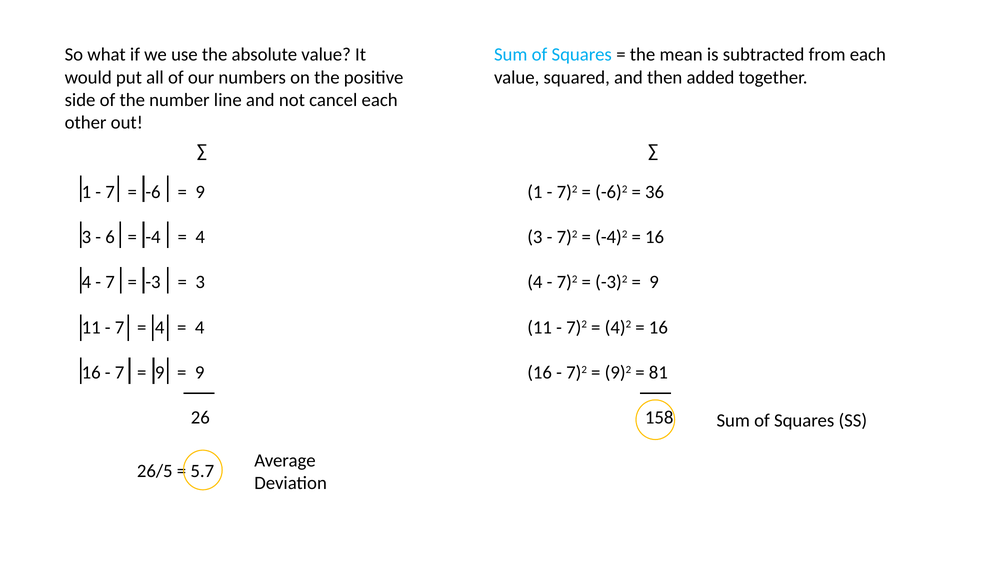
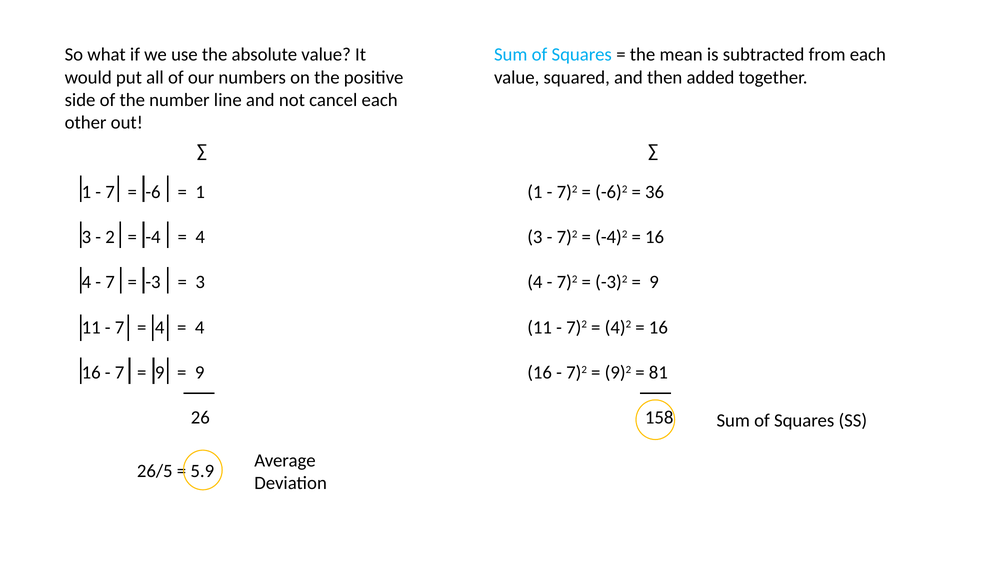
9 at (200, 192): 9 -> 1
6: 6 -> 2
5.7: 5.7 -> 5.9
